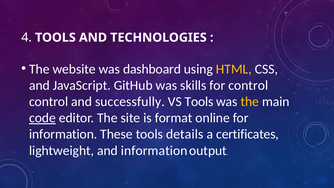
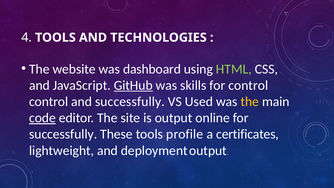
HTML colour: yellow -> light green
GitHub underline: none -> present
VS Tools: Tools -> Used
is format: format -> output
information at (63, 134): information -> successfully
details: details -> profile
and information: information -> deployment
